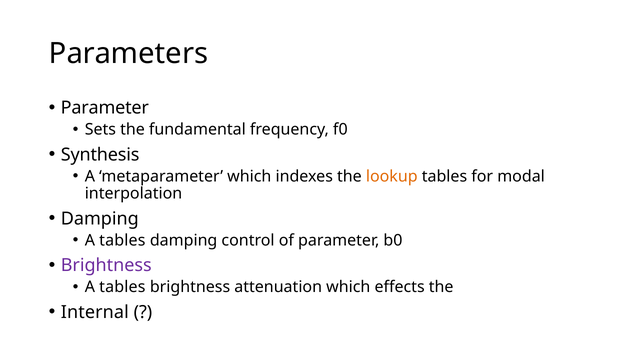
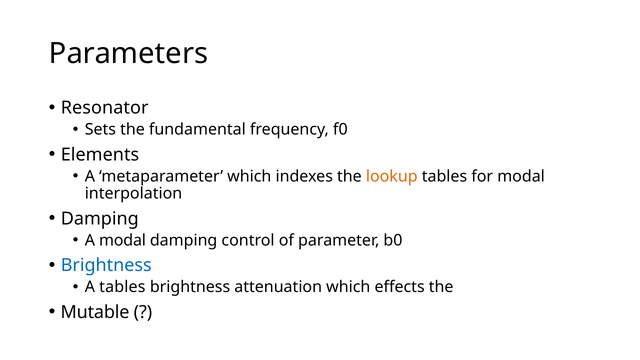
Parameter at (105, 108): Parameter -> Resonator
Synthesis: Synthesis -> Elements
tables at (122, 240): tables -> modal
Brightness at (106, 265) colour: purple -> blue
Internal: Internal -> Mutable
